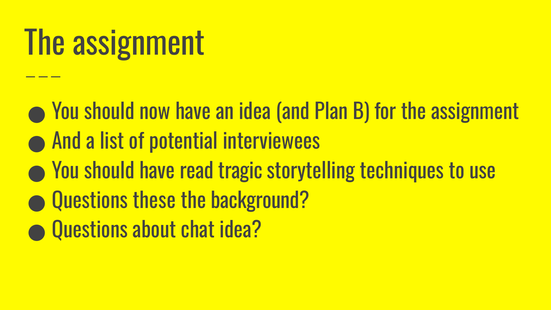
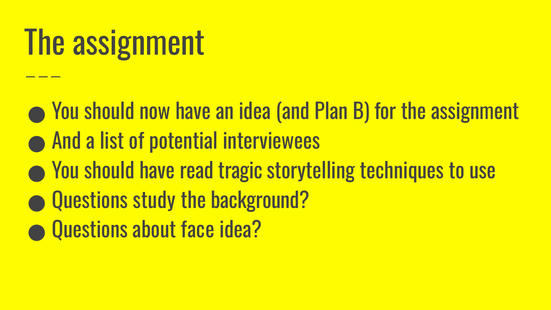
these: these -> study
chat: chat -> face
